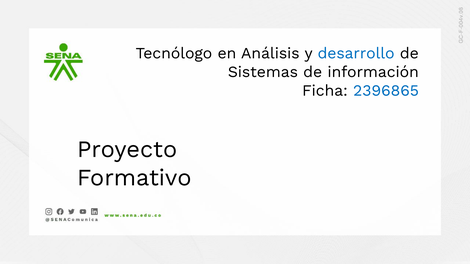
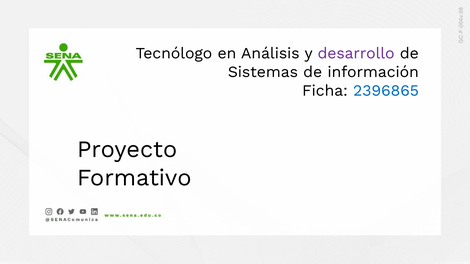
desarrollo colour: blue -> purple
